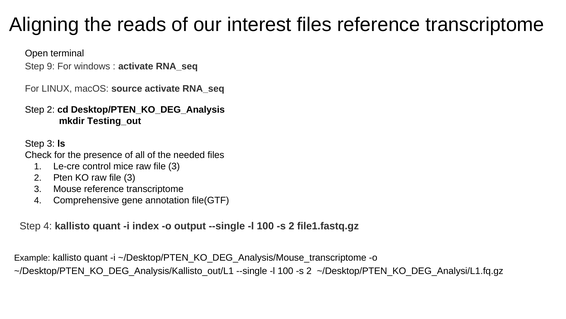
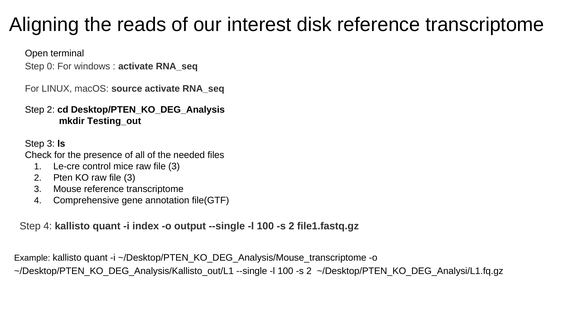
interest files: files -> disk
9: 9 -> 0
